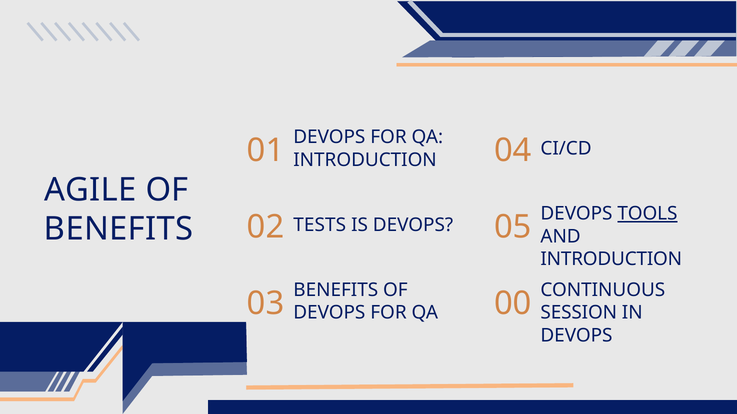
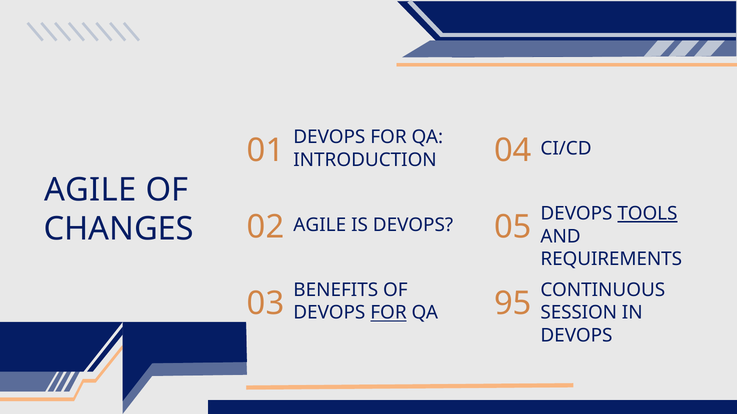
TESTS at (320, 225): TESTS -> AGILE
BENEFITS at (119, 229): BENEFITS -> CHANGES
INTRODUCTION at (611, 259): INTRODUCTION -> REQUIREMENTS
00: 00 -> 95
FOR at (388, 313) underline: none -> present
